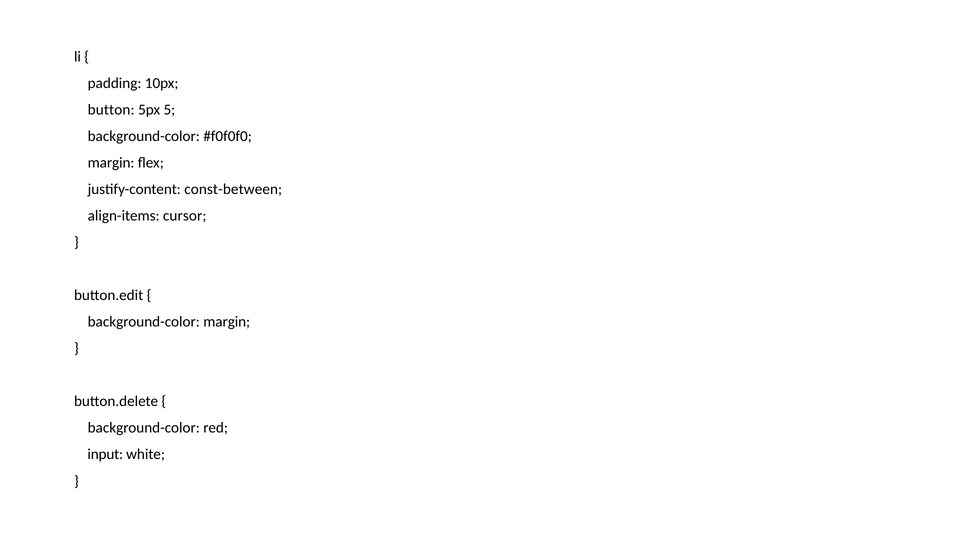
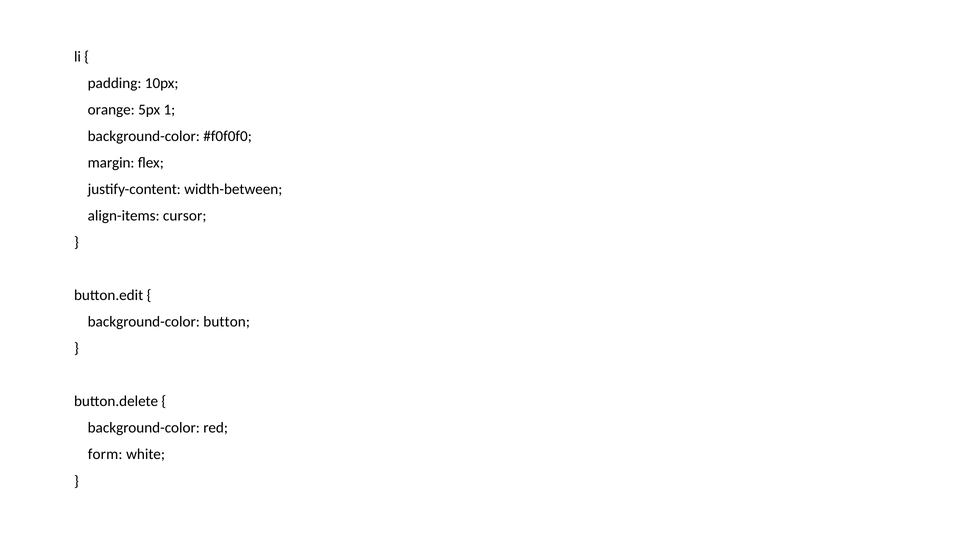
button: button -> orange
5: 5 -> 1
const-between: const-between -> width-between
background-color margin: margin -> button
input: input -> form
